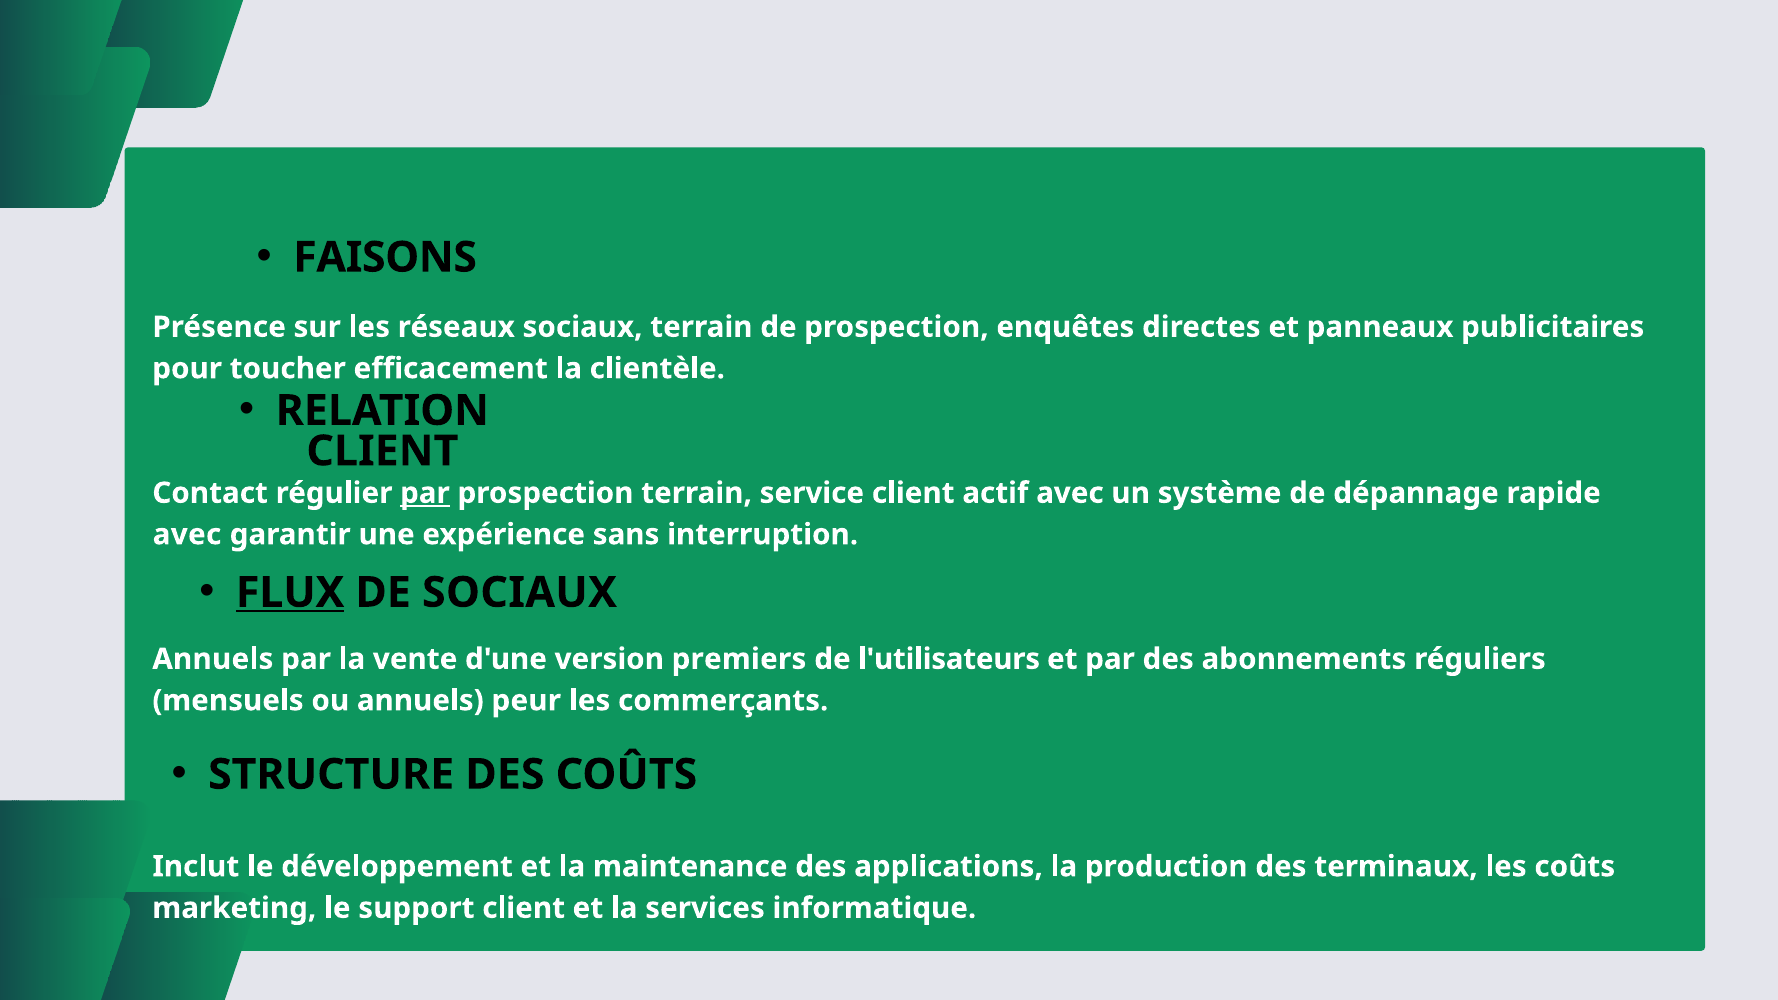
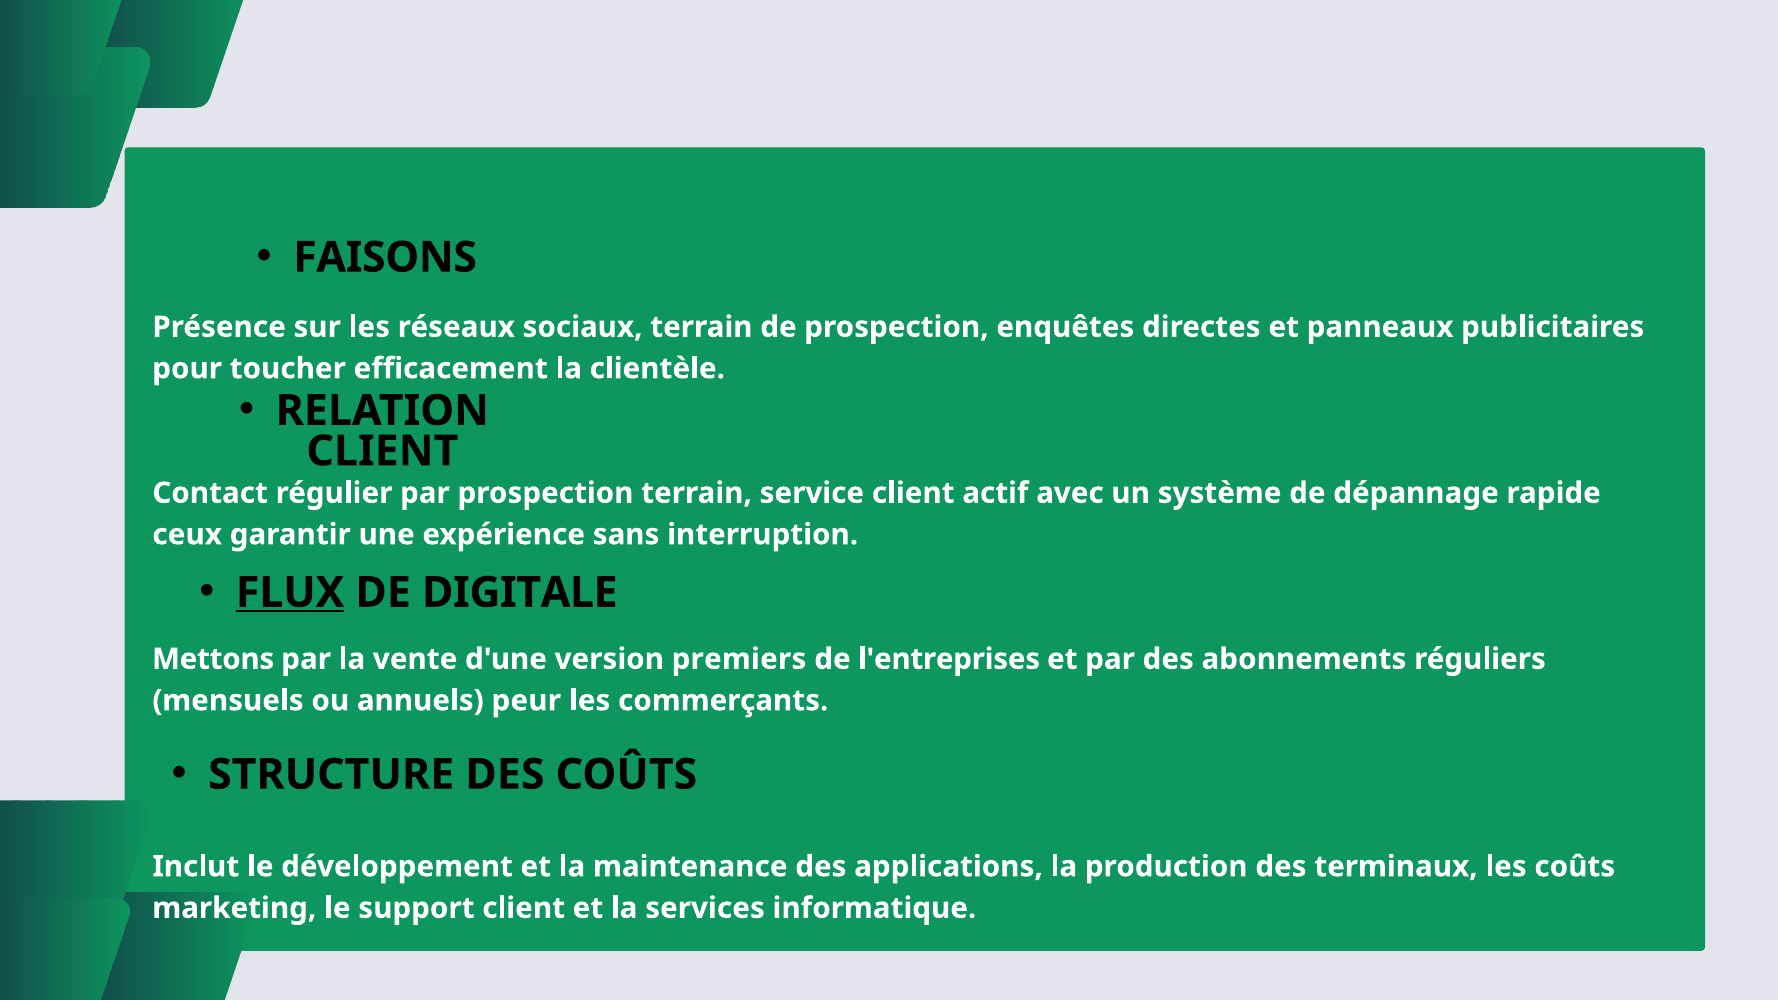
par at (425, 493) underline: present -> none
avec at (187, 535): avec -> ceux
DE SOCIAUX: SOCIAUX -> DIGITALE
Annuels at (213, 659): Annuels -> Mettons
l'utilisateurs: l'utilisateurs -> l'entreprises
